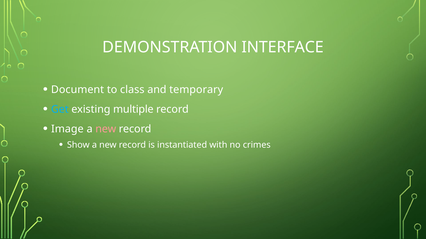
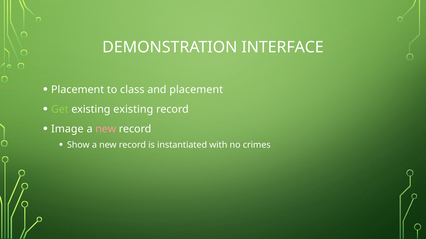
Document at (78, 90): Document -> Placement
and temporary: temporary -> placement
Get colour: light blue -> light green
existing multiple: multiple -> existing
